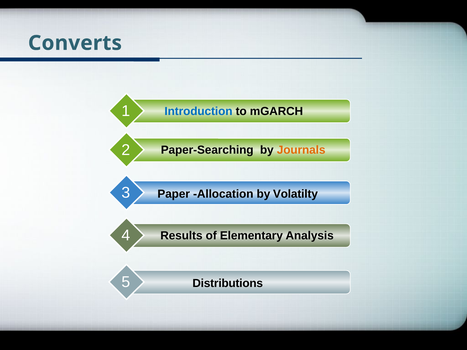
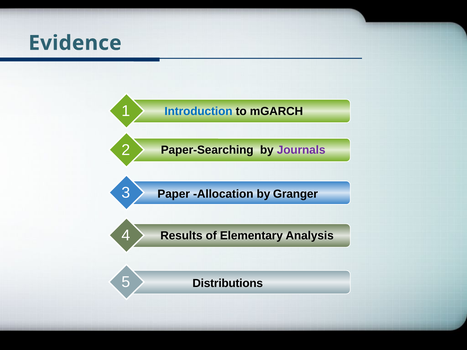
Converts: Converts -> Evidence
Journals colour: orange -> purple
Volatilty: Volatilty -> Granger
